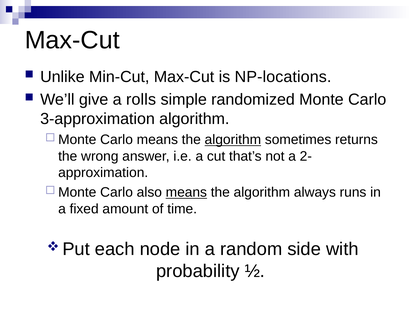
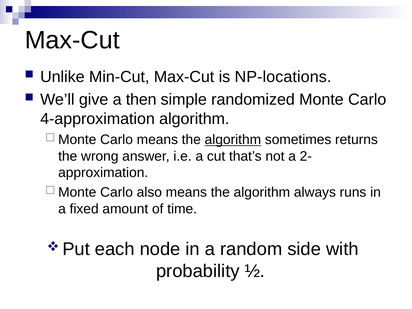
rolls: rolls -> then
3-approximation: 3-approximation -> 4-approximation
means at (186, 192) underline: present -> none
